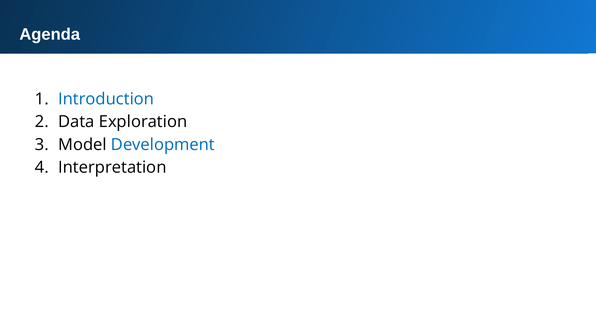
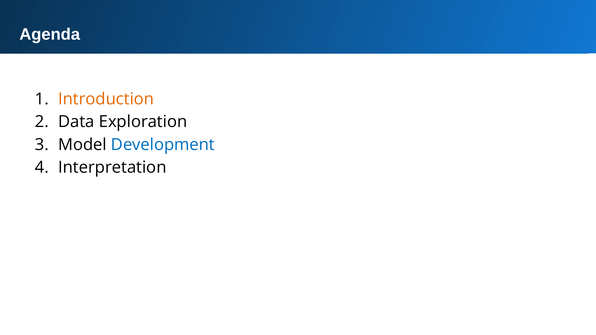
Introduction colour: blue -> orange
